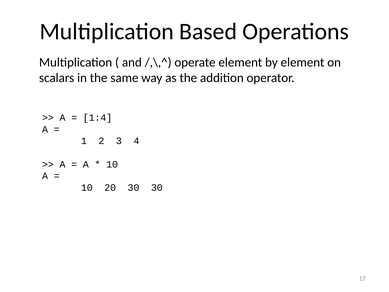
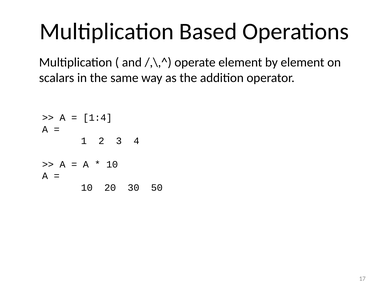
30 30: 30 -> 50
